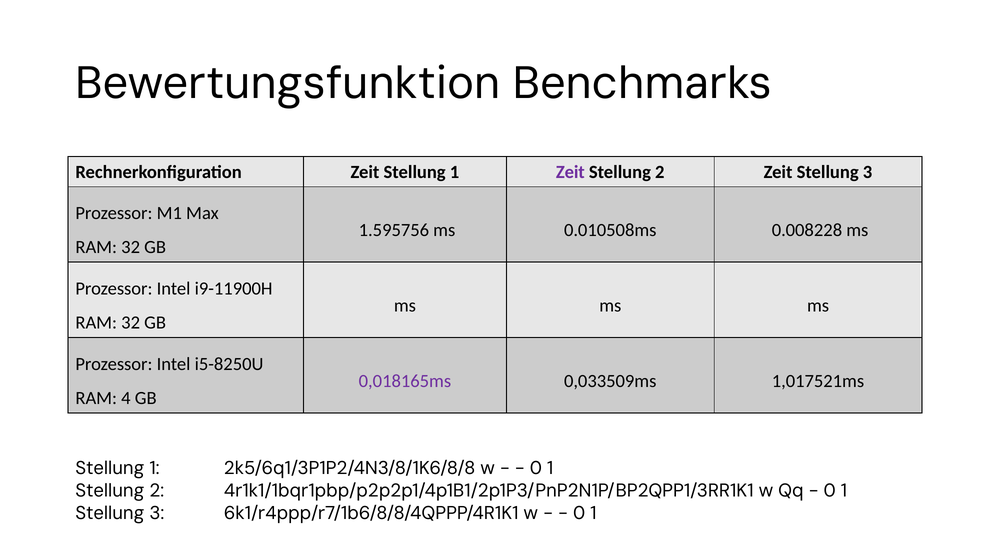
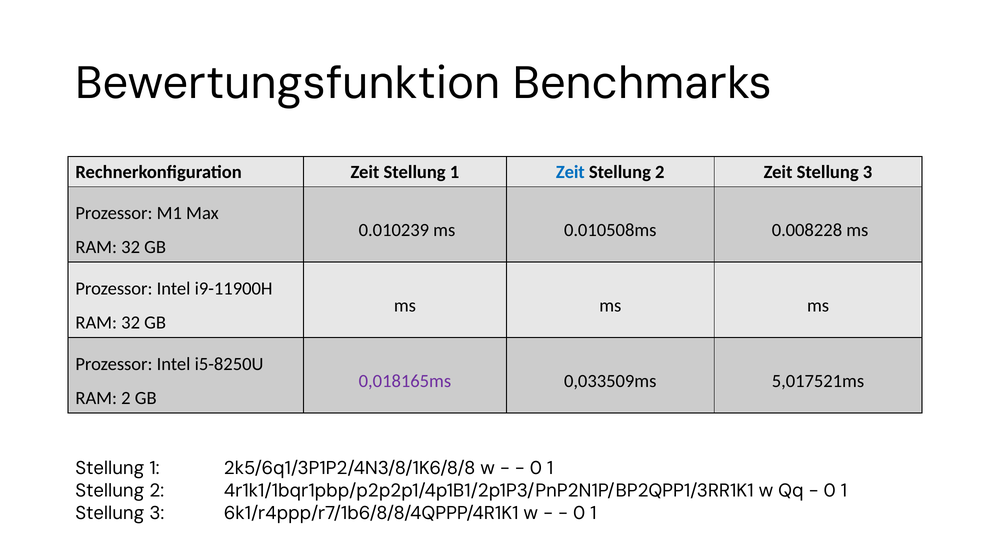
Zeit at (570, 172) colour: purple -> blue
1.595756: 1.595756 -> 0.010239
1,017521ms: 1,017521ms -> 5,017521ms
RAM 4: 4 -> 2
